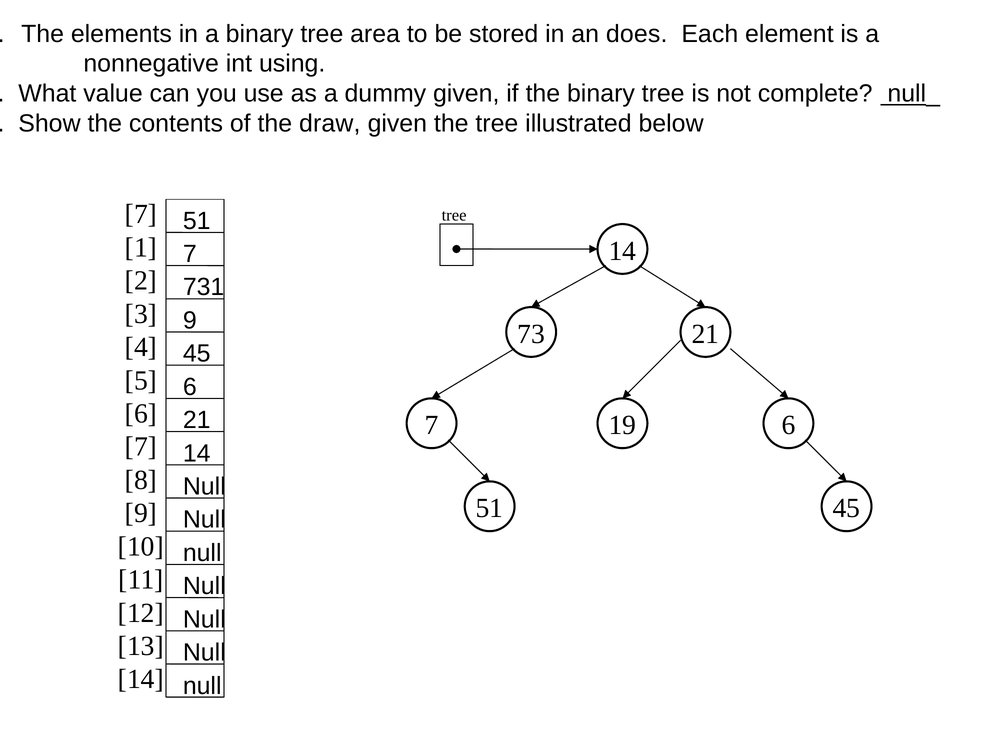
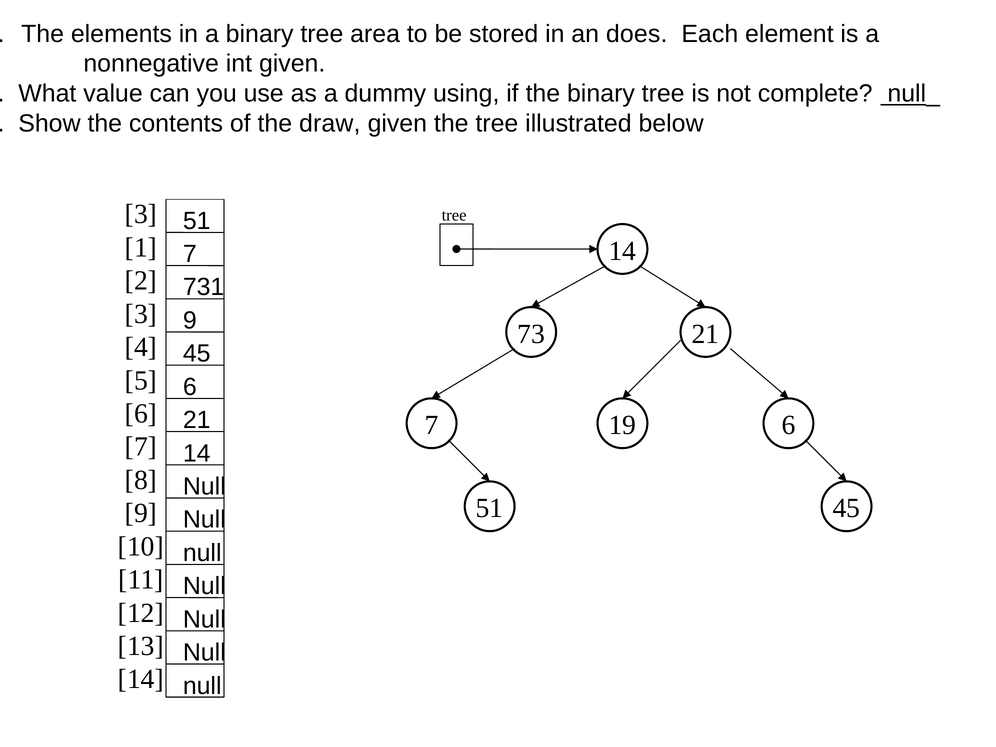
int using: using -> given
dummy given: given -> using
7 at (141, 214): 7 -> 3
